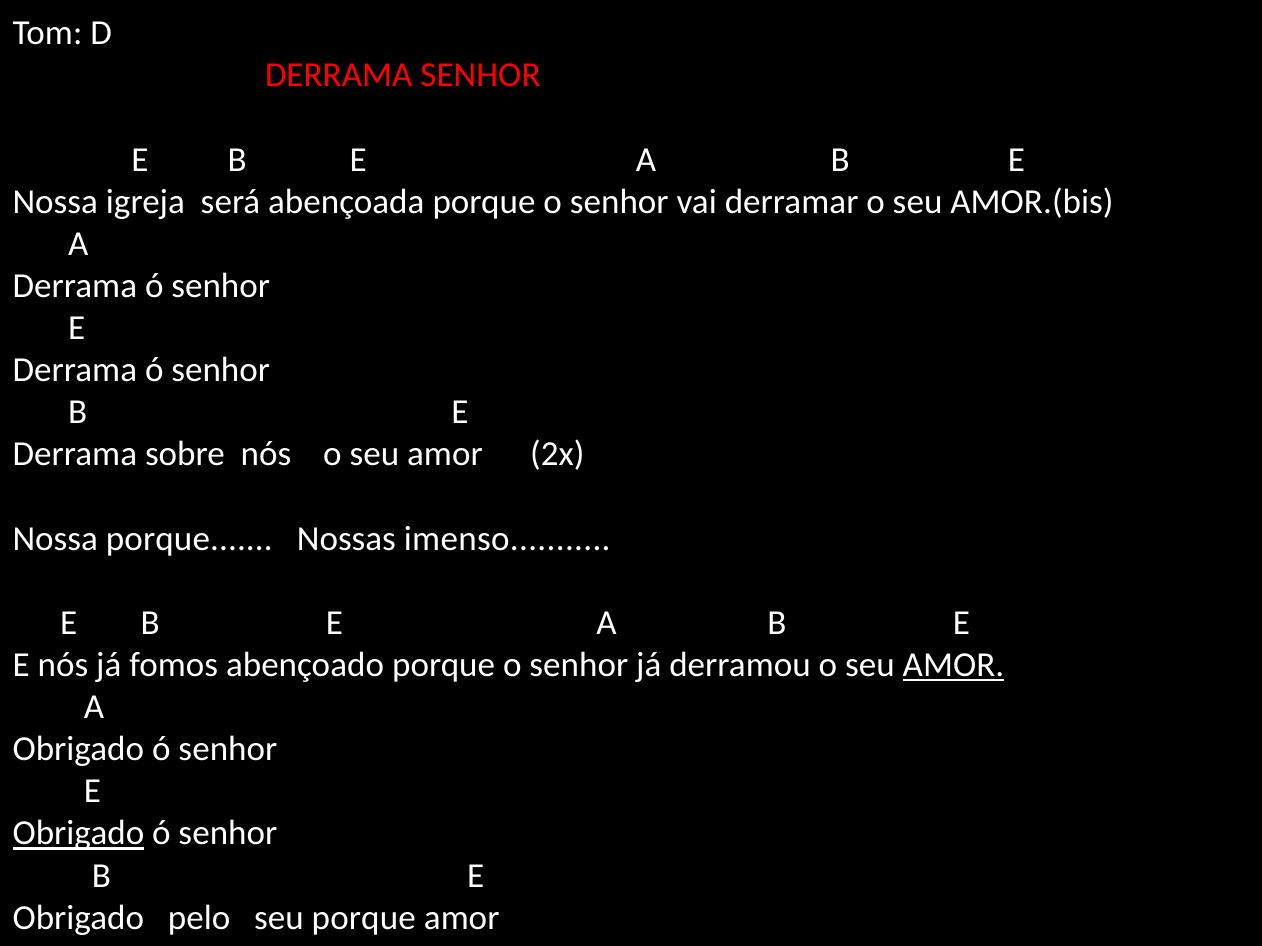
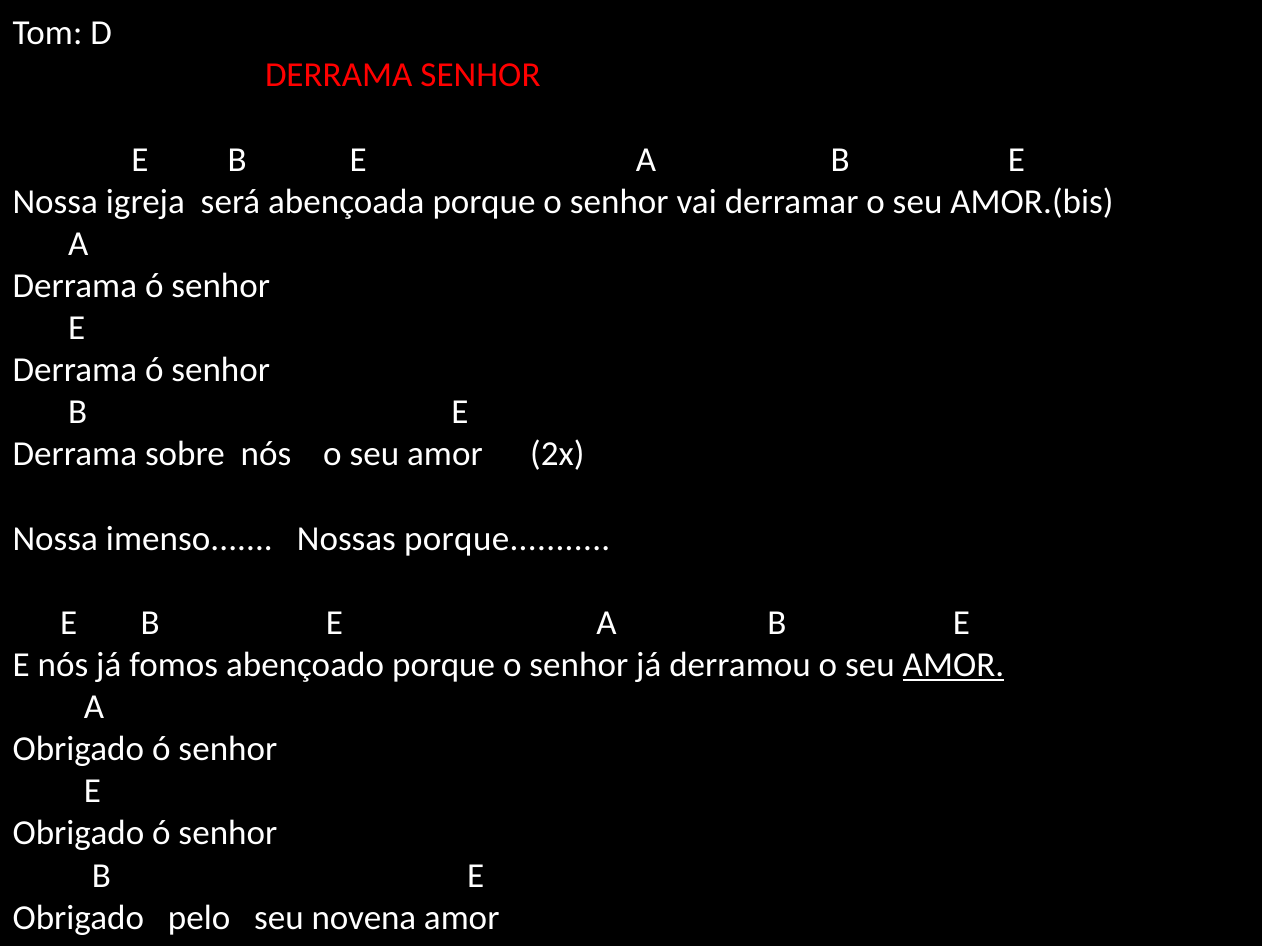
Nossa porque: porque -> imenso
Nossas imenso: imenso -> porque
Obrigado at (78, 834) underline: present -> none
seu porque: porque -> novena
